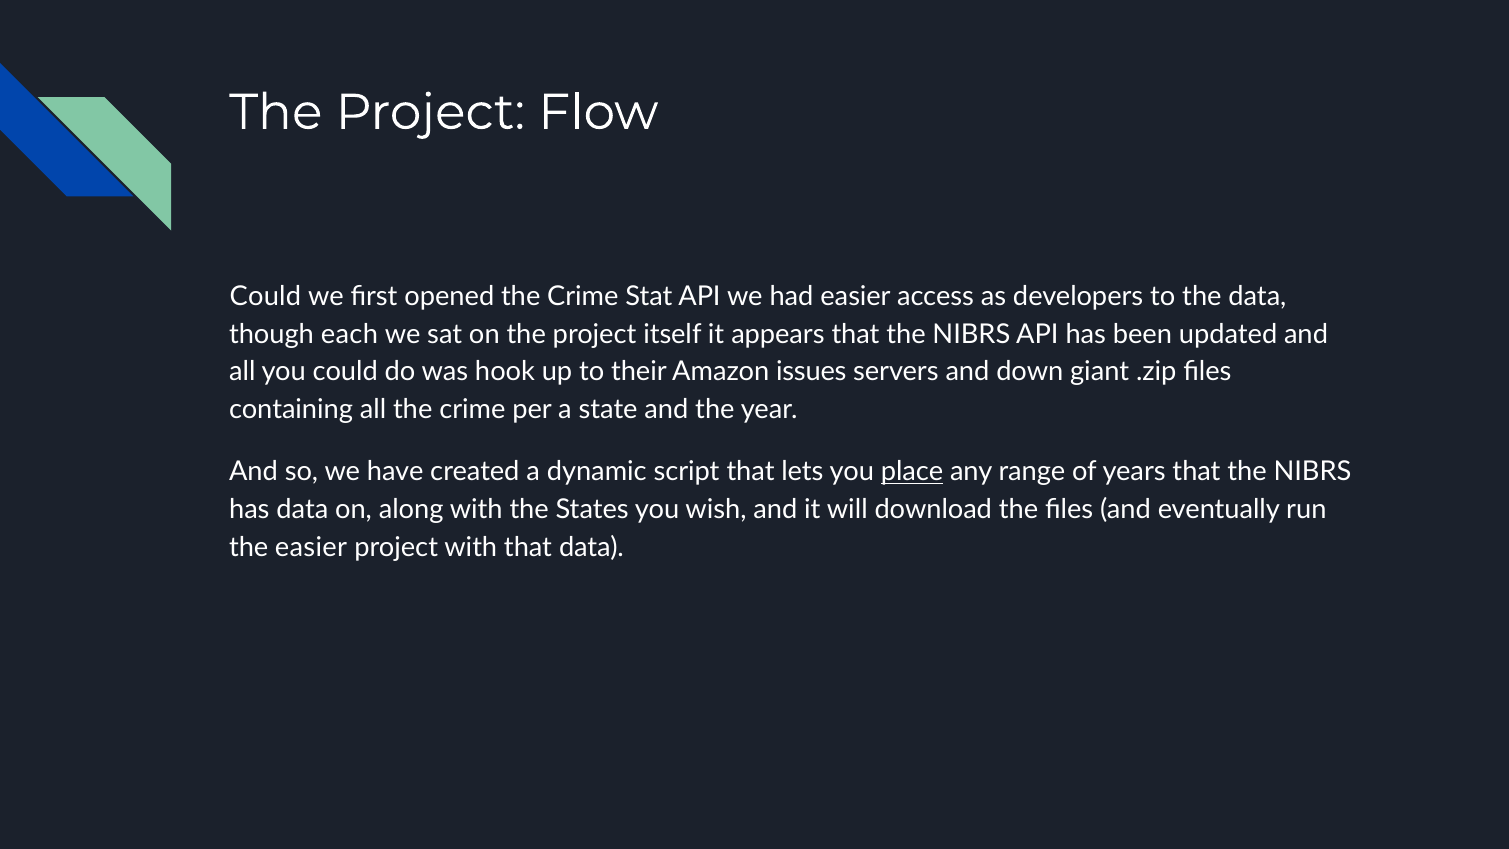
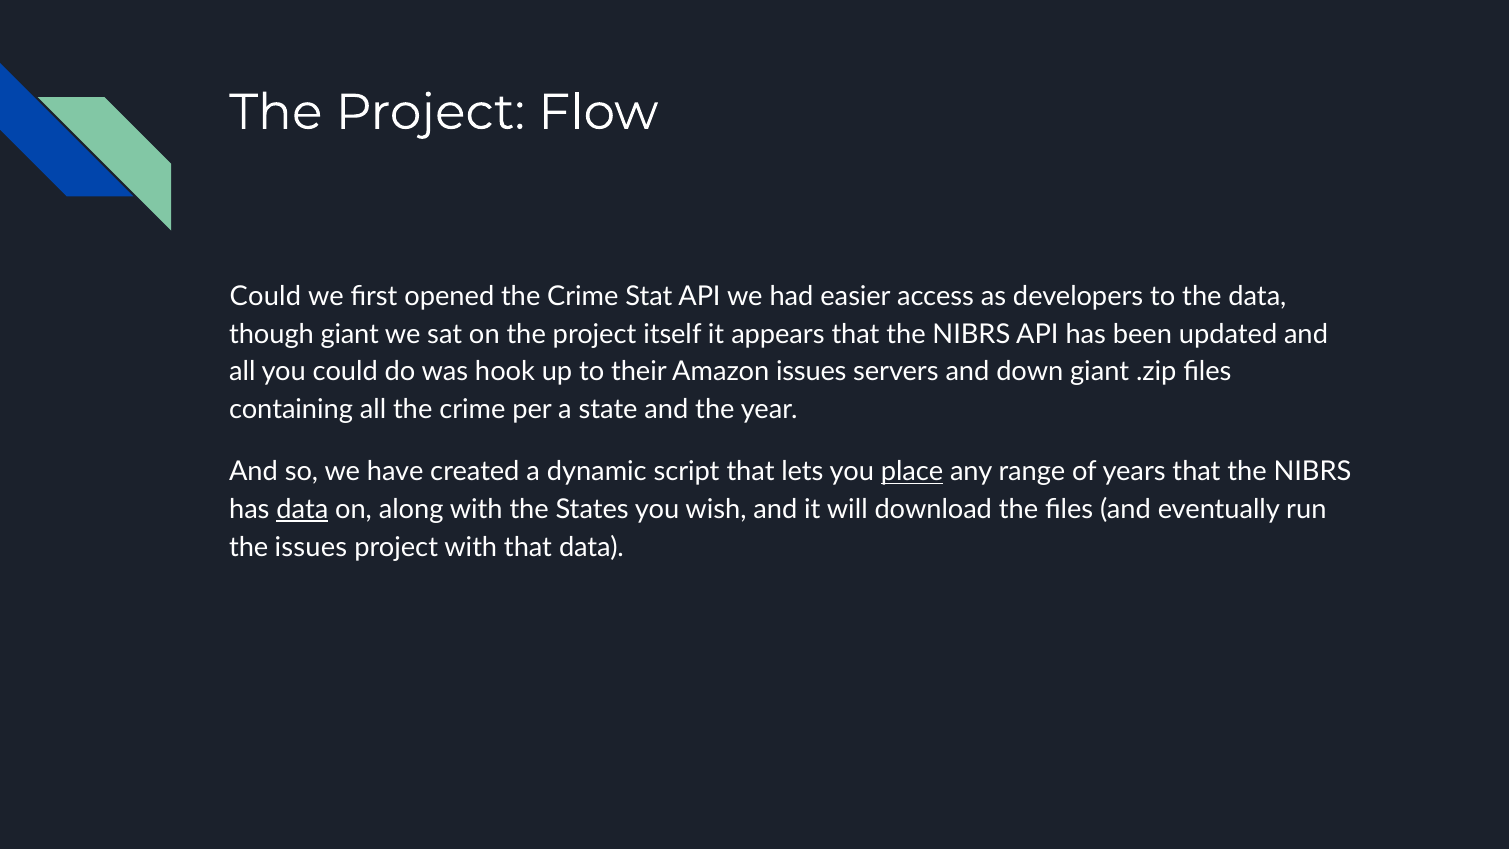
though each: each -> giant
data at (302, 509) underline: none -> present
the easier: easier -> issues
